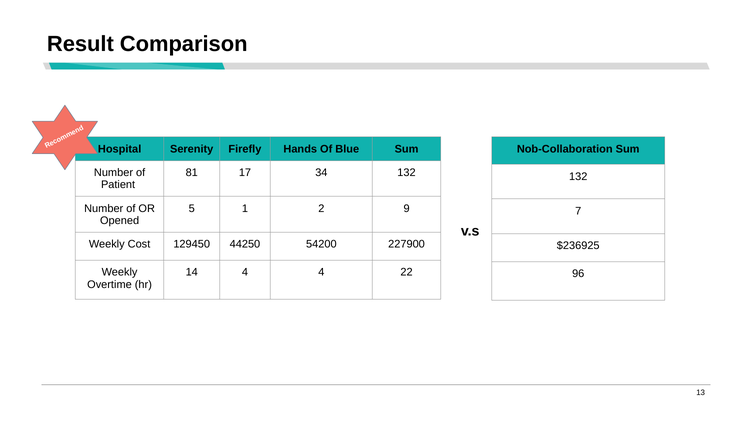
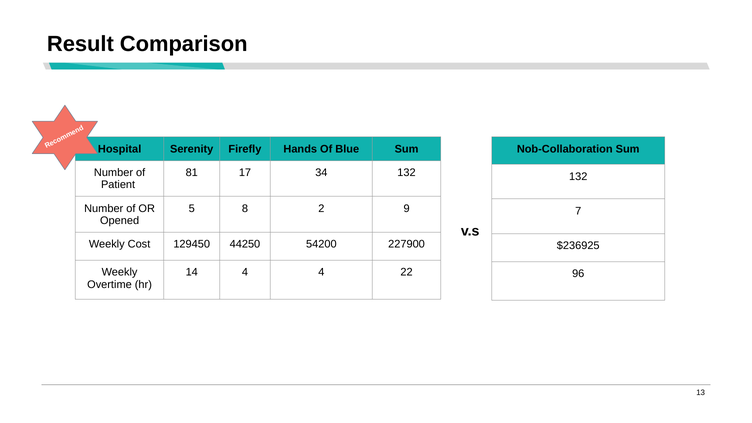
1: 1 -> 8
